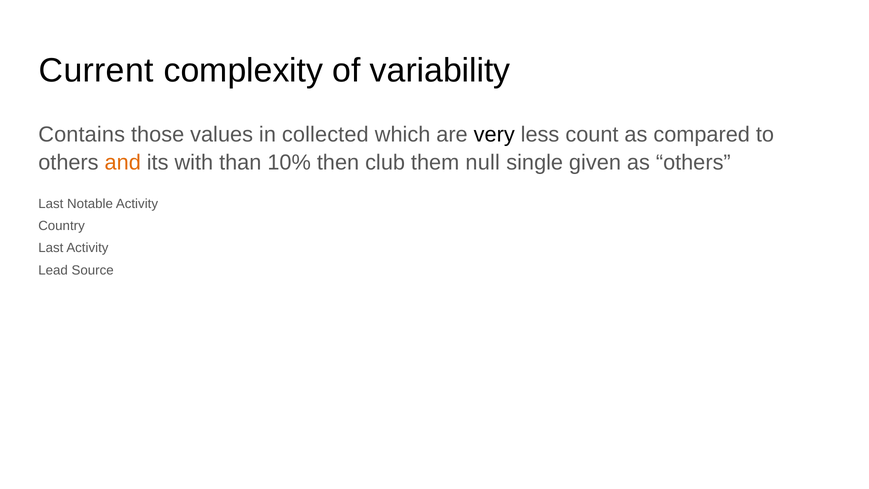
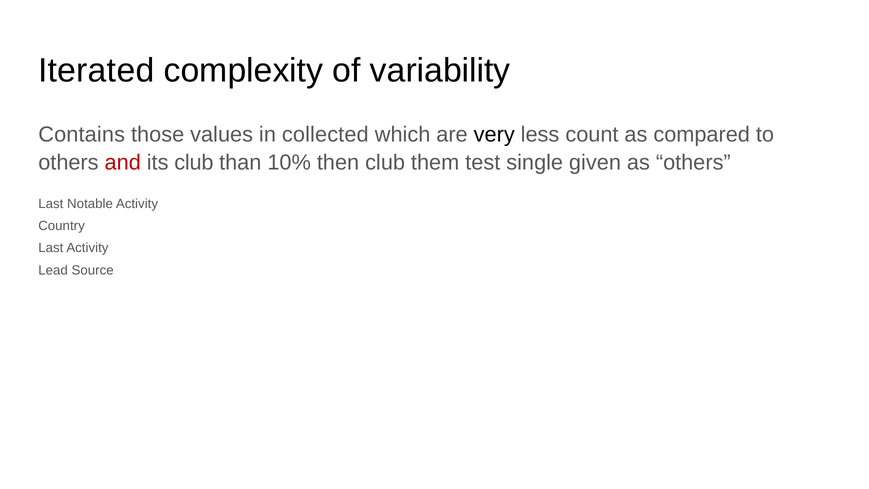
Current: Current -> Iterated
and colour: orange -> red
its with: with -> club
null: null -> test
